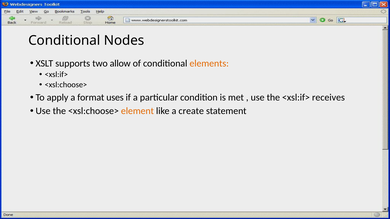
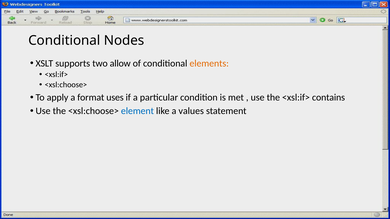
receives: receives -> contains
element colour: orange -> blue
create: create -> values
